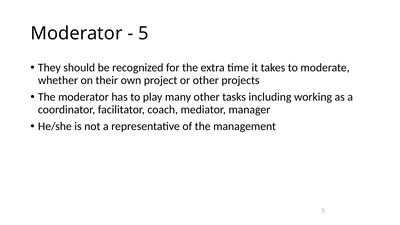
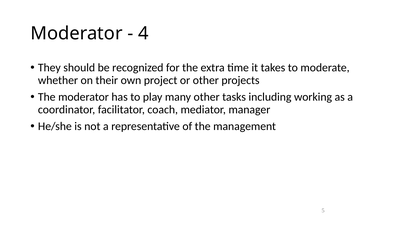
5 at (143, 34): 5 -> 4
